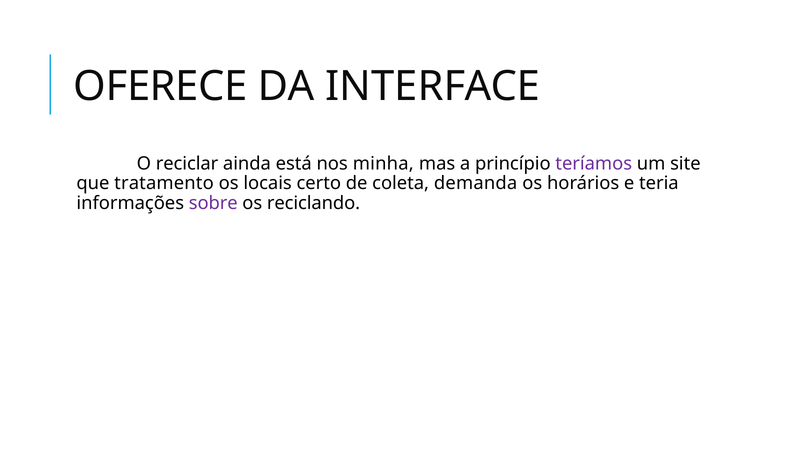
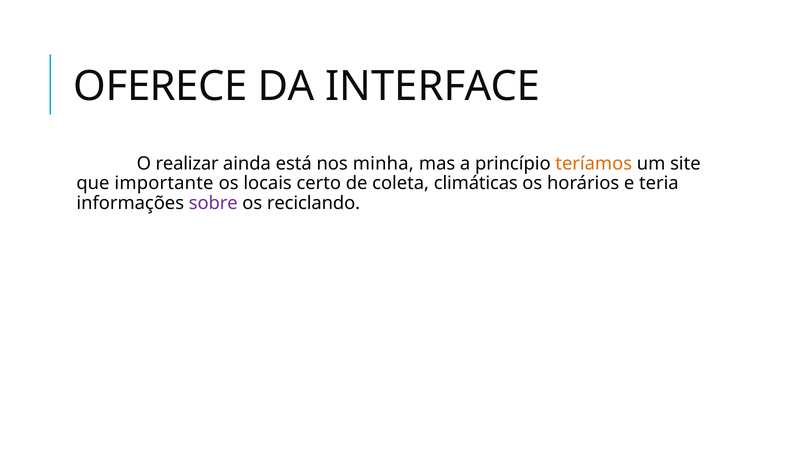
reciclar: reciclar -> realizar
teríamos colour: purple -> orange
tratamento: tratamento -> importante
demanda: demanda -> climáticas
